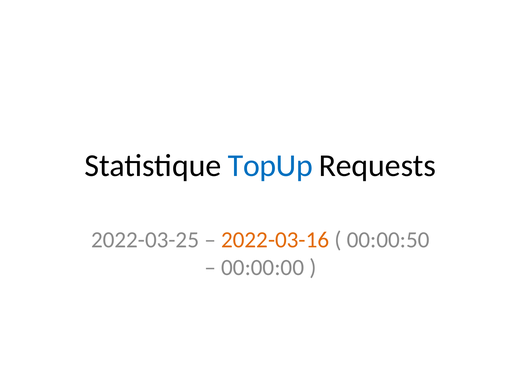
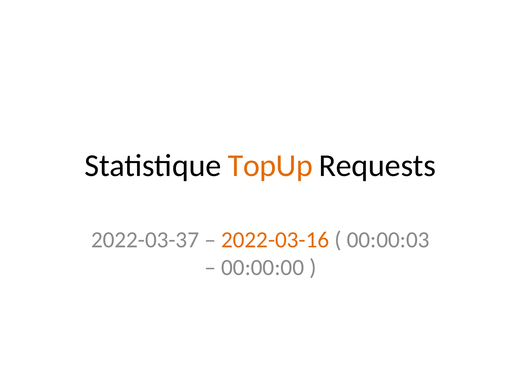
TopUp colour: blue -> orange
2022-03-25: 2022-03-25 -> 2022-03-37
00:00:50: 00:00:50 -> 00:00:03
